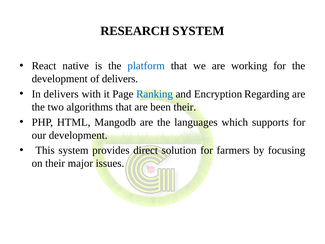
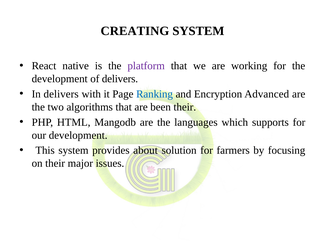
RESEARCH: RESEARCH -> CREATING
platform colour: blue -> purple
Regarding: Regarding -> Advanced
direct: direct -> about
